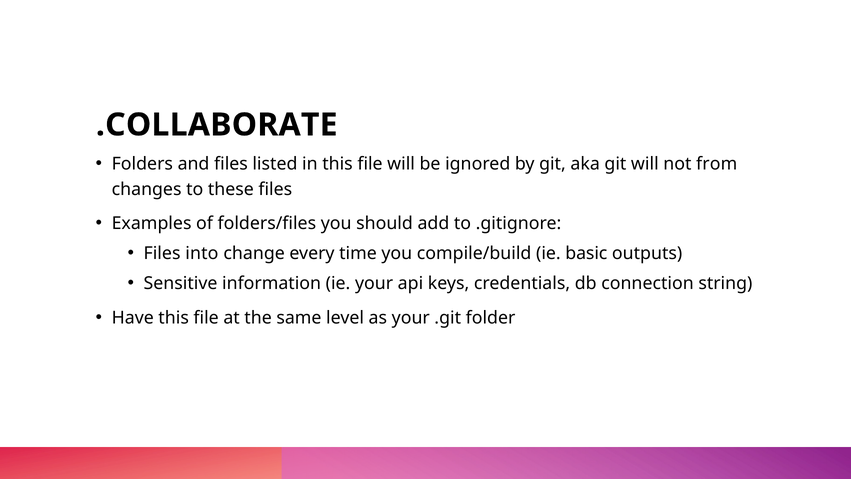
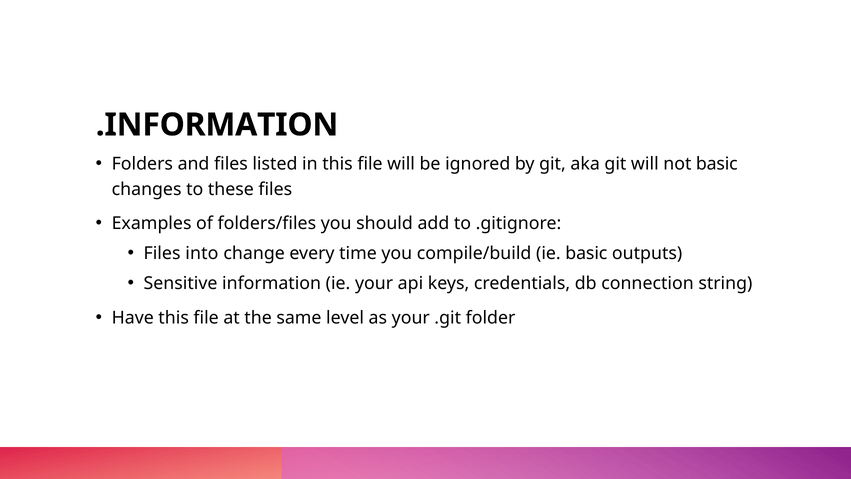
.COLLABORATE: .COLLABORATE -> .INFORMATION
not from: from -> basic
